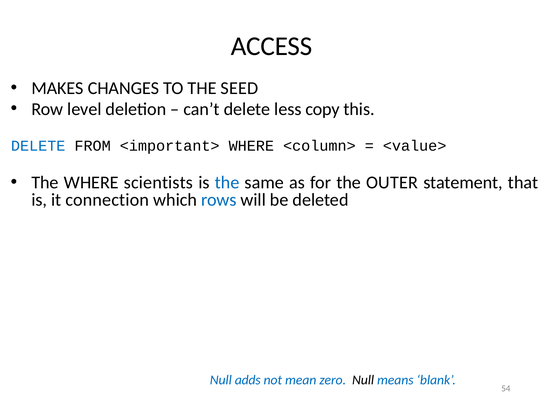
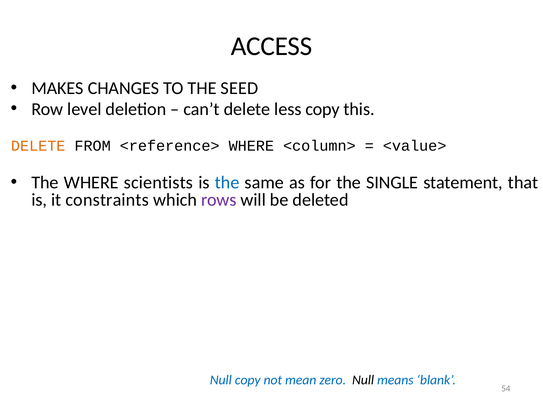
DELETE at (38, 146) colour: blue -> orange
<important>: <important> -> <reference>
OUTER: OUTER -> SINGLE
connection: connection -> constraints
rows colour: blue -> purple
Null adds: adds -> copy
